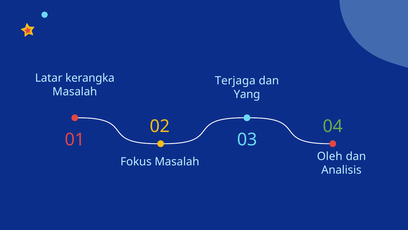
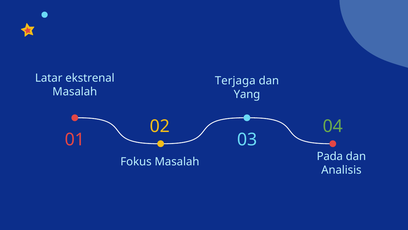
kerangka: kerangka -> ekstrenal
Oleh: Oleh -> Pada
